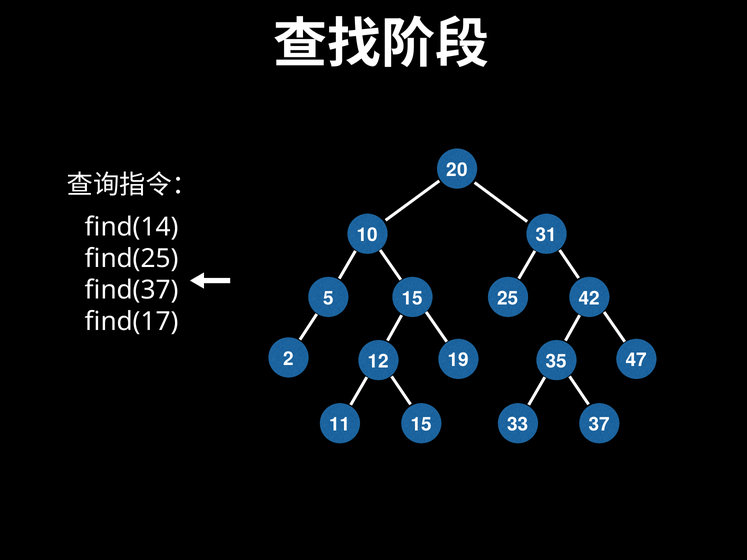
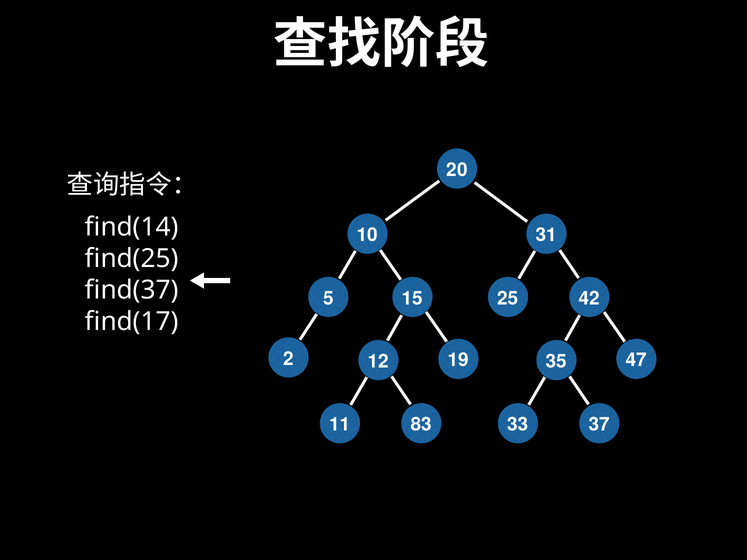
11 15: 15 -> 83
